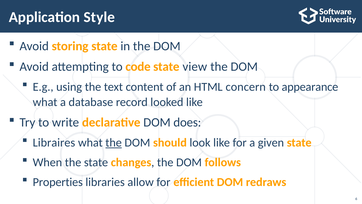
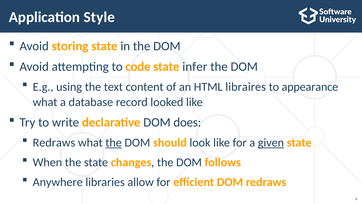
view: view -> infer
concern: concern -> libraires
Libraires at (54, 142): Libraires -> Redraws
given underline: none -> present
Properties: Properties -> Anywhere
